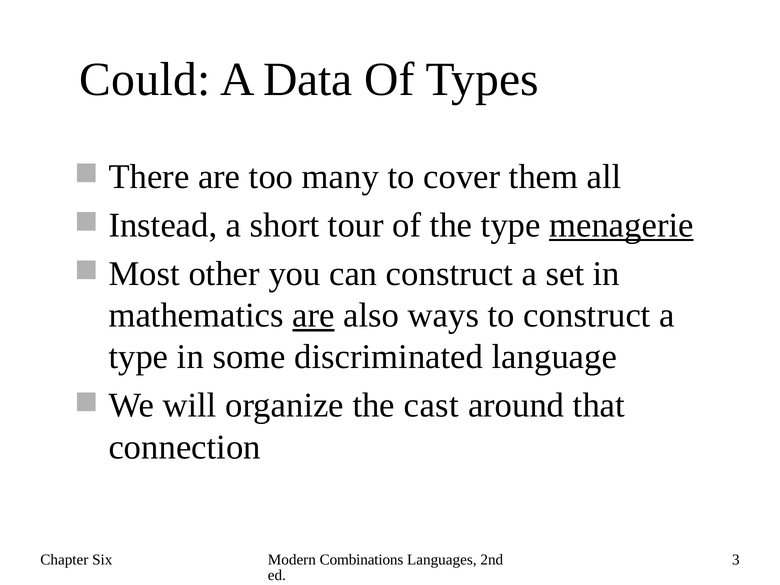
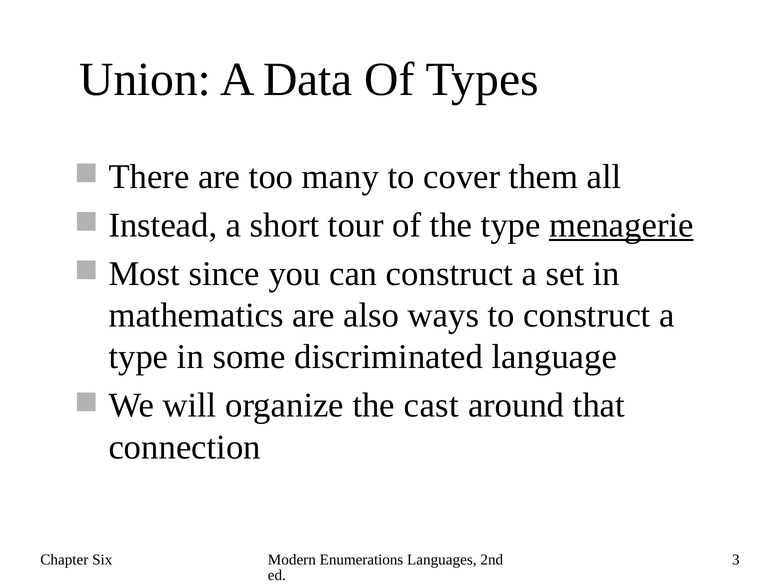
Could: Could -> Union
other: other -> since
are at (314, 315) underline: present -> none
Combinations: Combinations -> Enumerations
